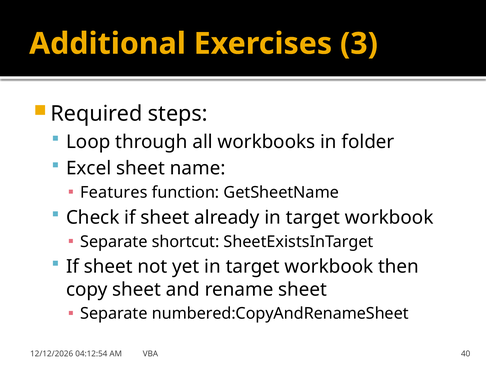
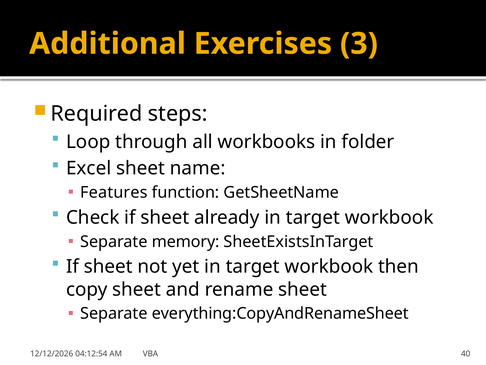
shortcut: shortcut -> memory
numbered:CopyAndRenameSheet: numbered:CopyAndRenameSheet -> everything:CopyAndRenameSheet
